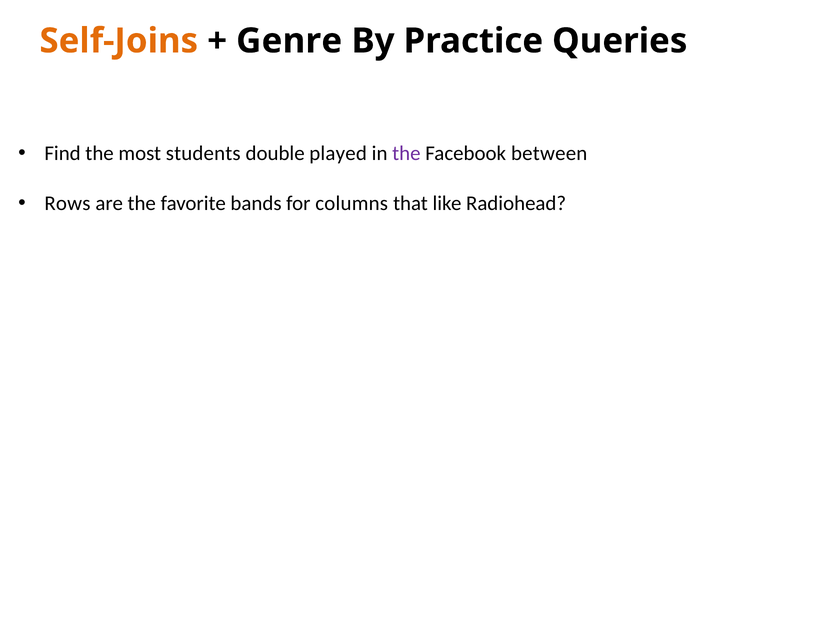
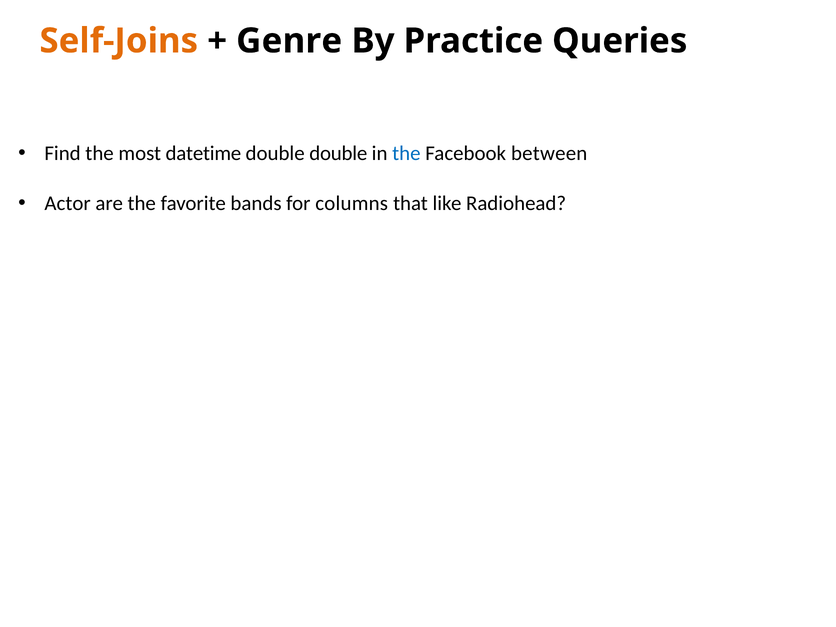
students: students -> datetime
double played: played -> double
the at (406, 153) colour: purple -> blue
Rows: Rows -> Actor
